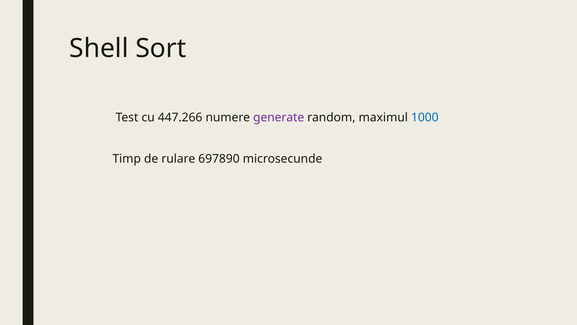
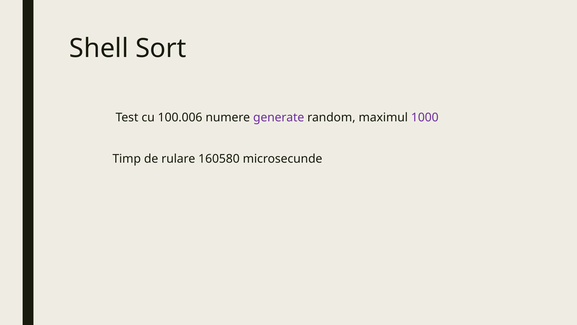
447.266: 447.266 -> 100.006
1000 colour: blue -> purple
697890: 697890 -> 160580
